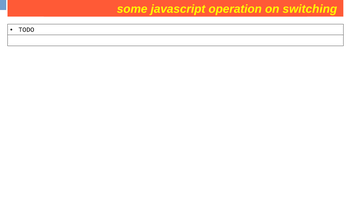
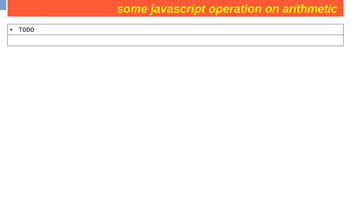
switching: switching -> arithmetic
